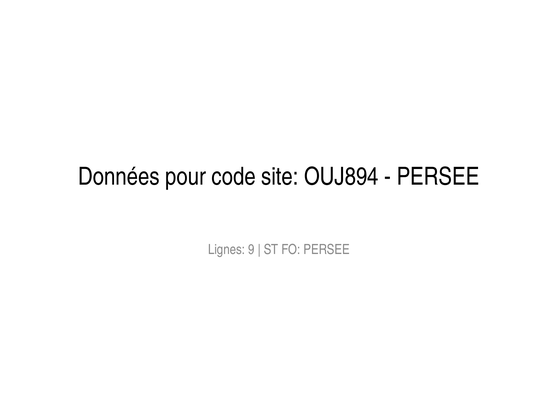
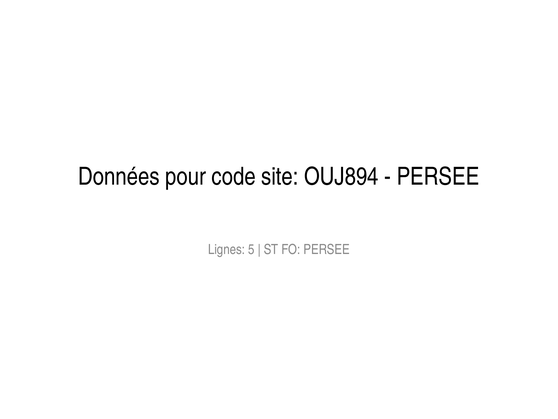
9: 9 -> 5
